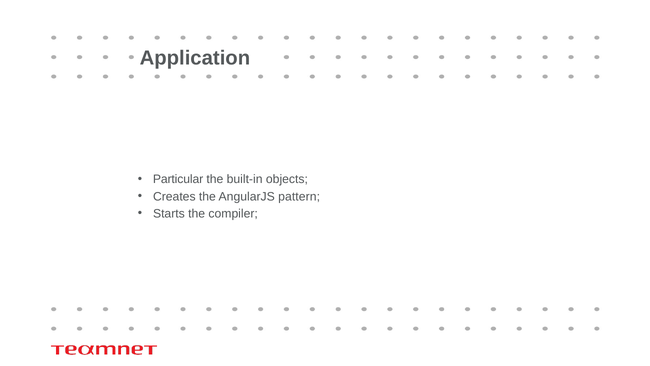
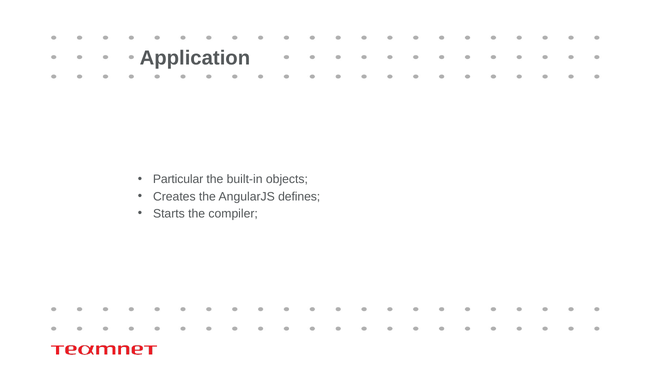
pattern: pattern -> defines
